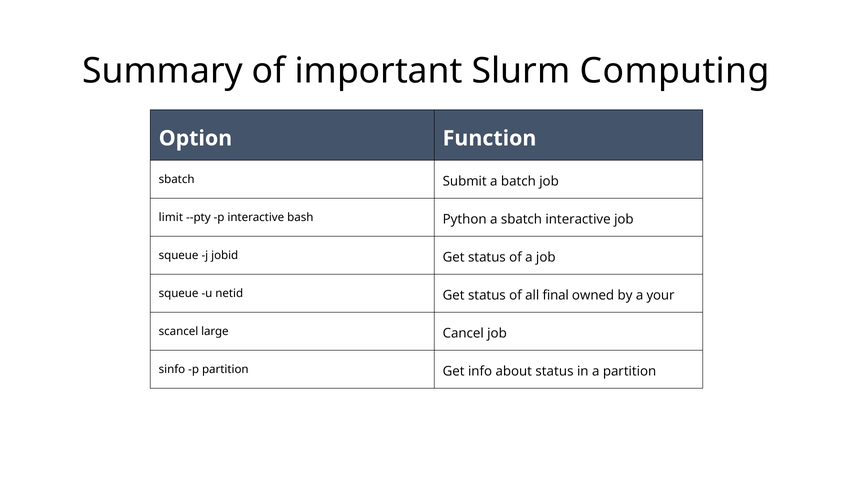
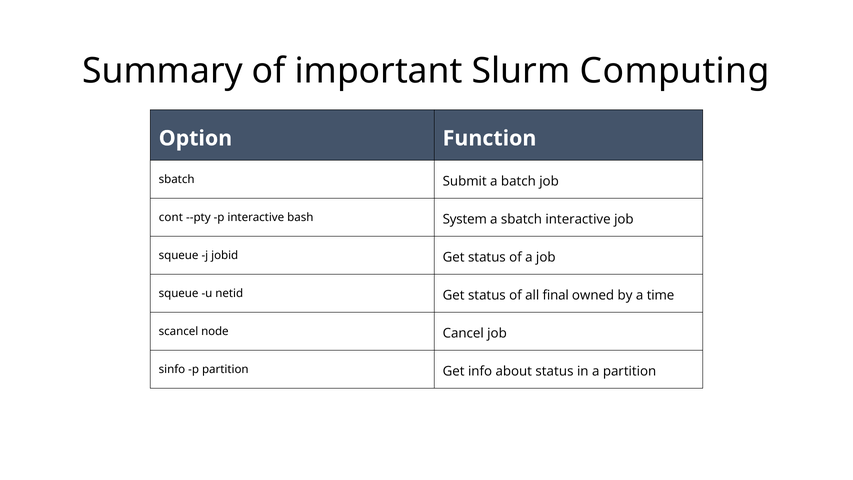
limit: limit -> cont
Python: Python -> System
your: your -> time
large: large -> node
